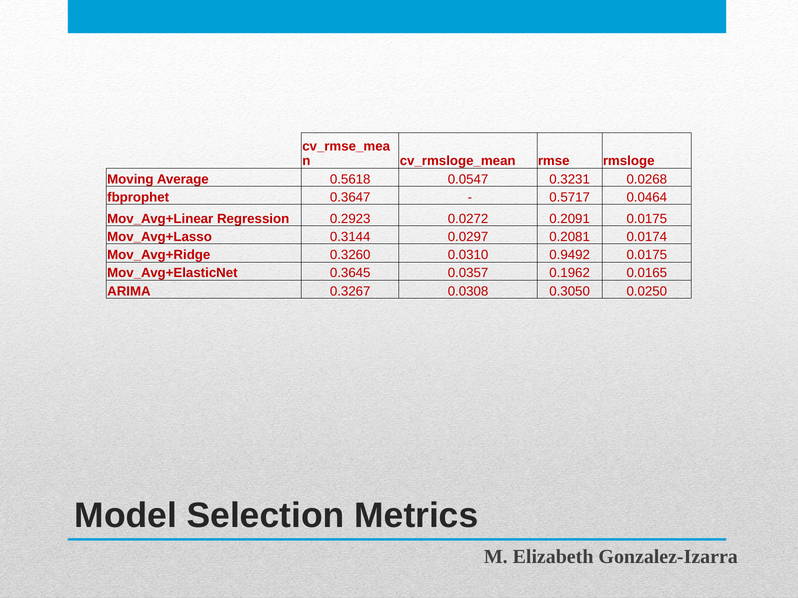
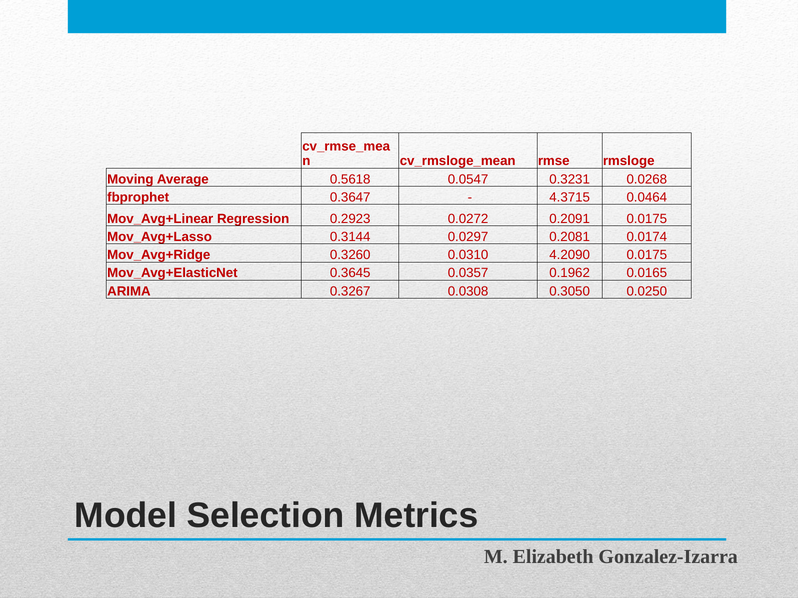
0.5717: 0.5717 -> 4.3715
0.9492: 0.9492 -> 4.2090
